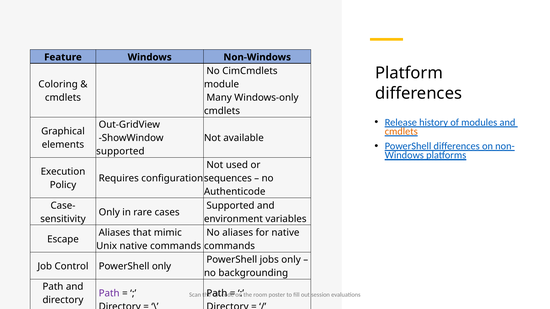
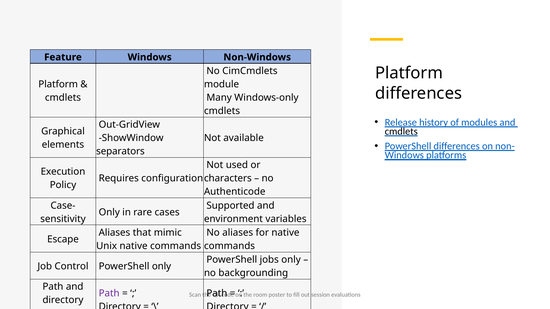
Coloring at (58, 84): Coloring -> Platform
cmdlets at (401, 132) colour: orange -> black
supported at (120, 151): supported -> separators
sequences: sequences -> characters
